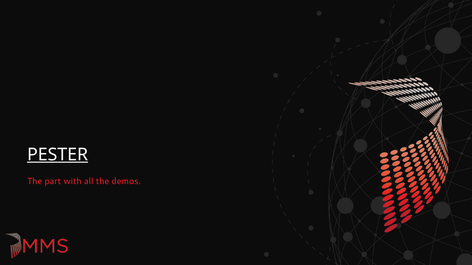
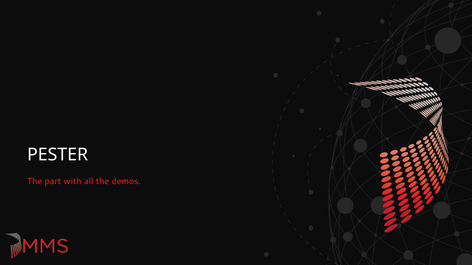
PESTER underline: present -> none
